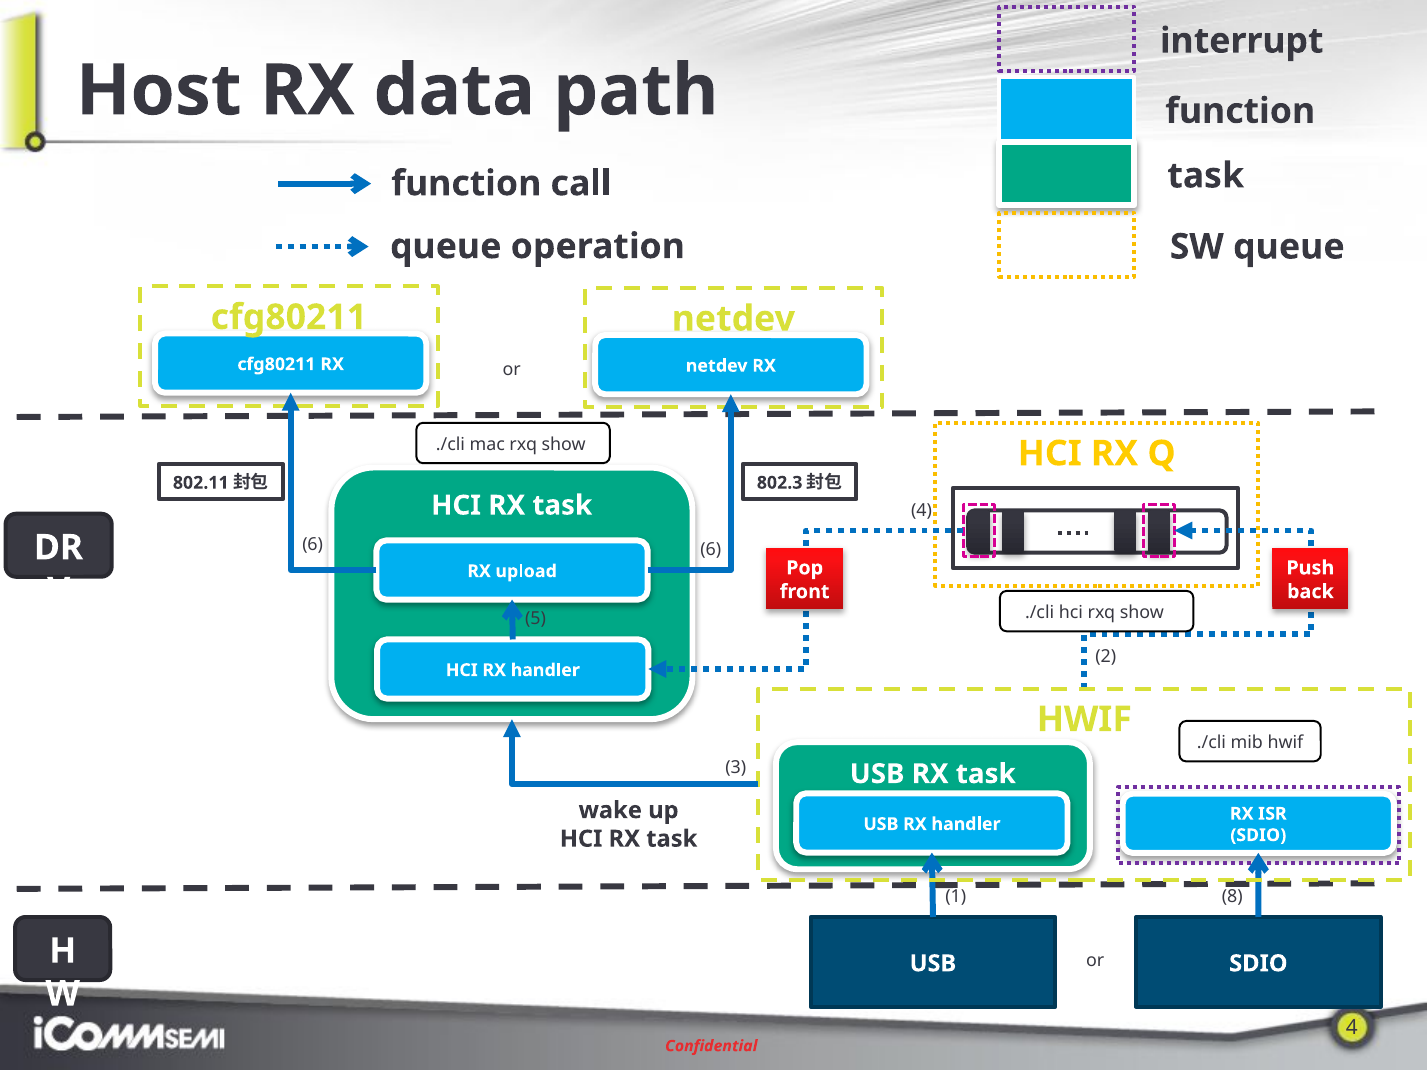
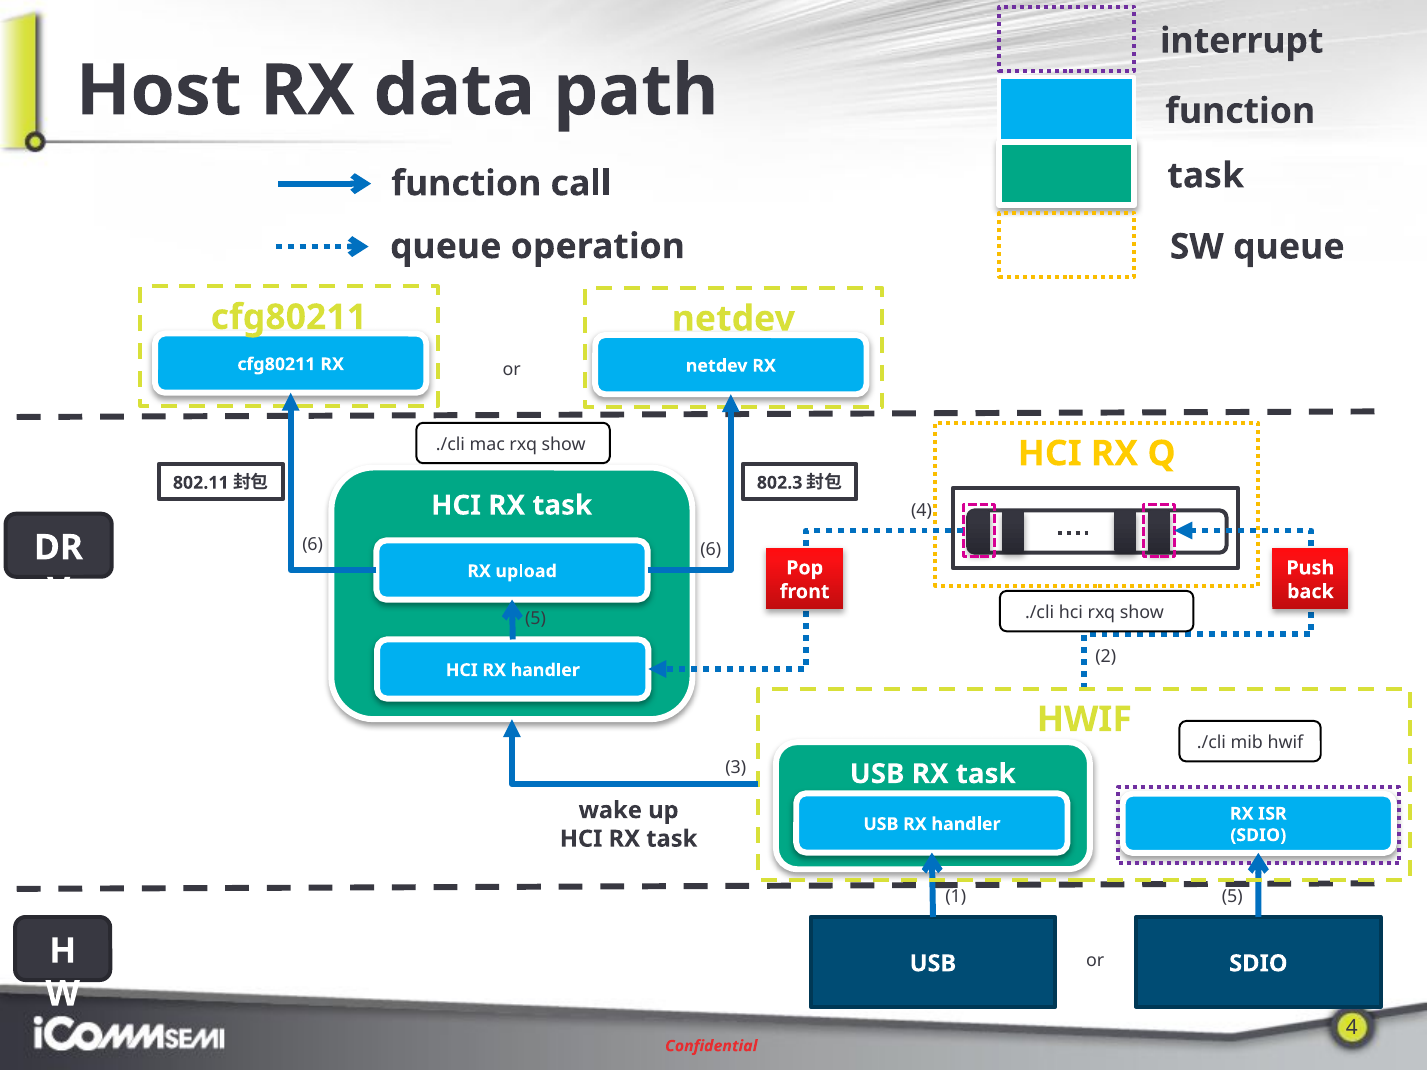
1 8: 8 -> 5
